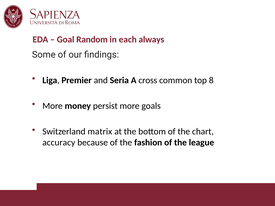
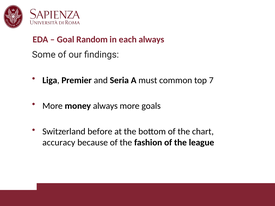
cross: cross -> must
8: 8 -> 7
money persist: persist -> always
matrix: matrix -> before
